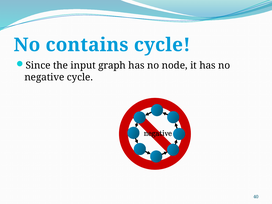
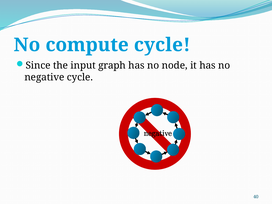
contains: contains -> compute
